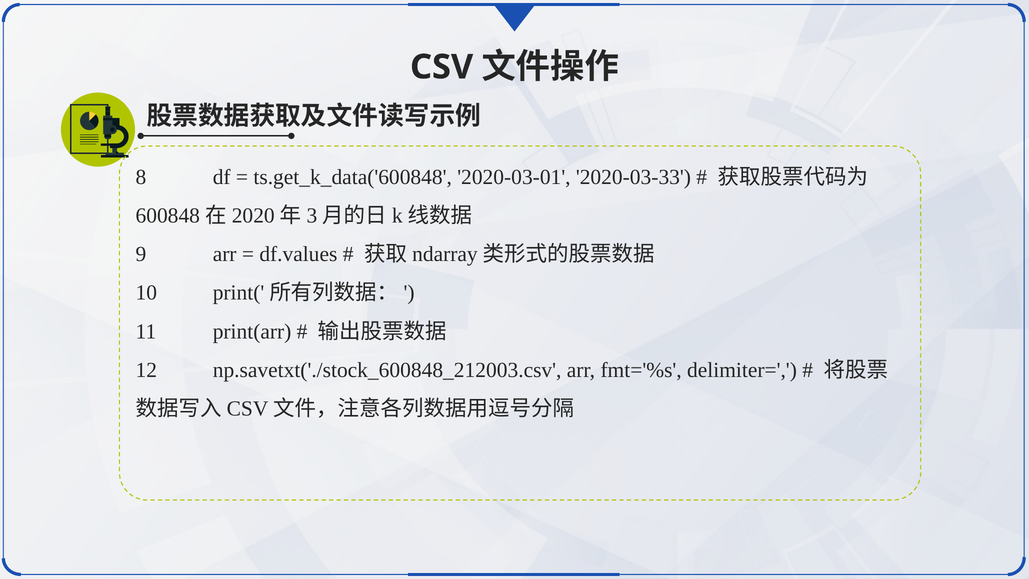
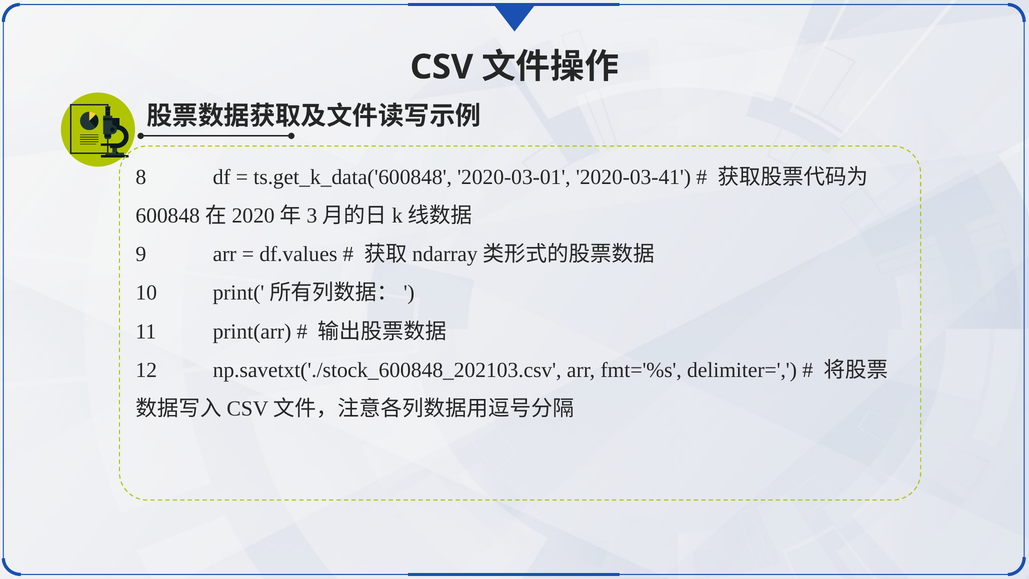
2020-03-33: 2020-03-33 -> 2020-03-41
np.savetxt('./stock_600848_212003.csv: np.savetxt('./stock_600848_212003.csv -> np.savetxt('./stock_600848_202103.csv
